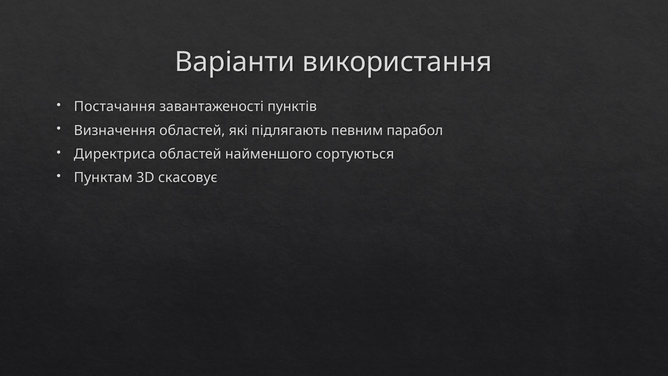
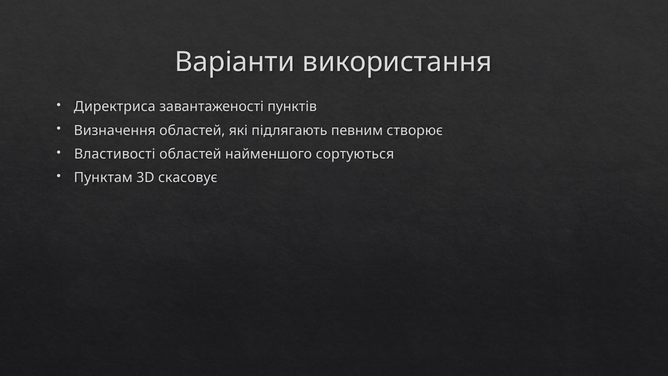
Постачання: Постачання -> Директриса
парабол: парабол -> створює
Директриса: Директриса -> Властивості
